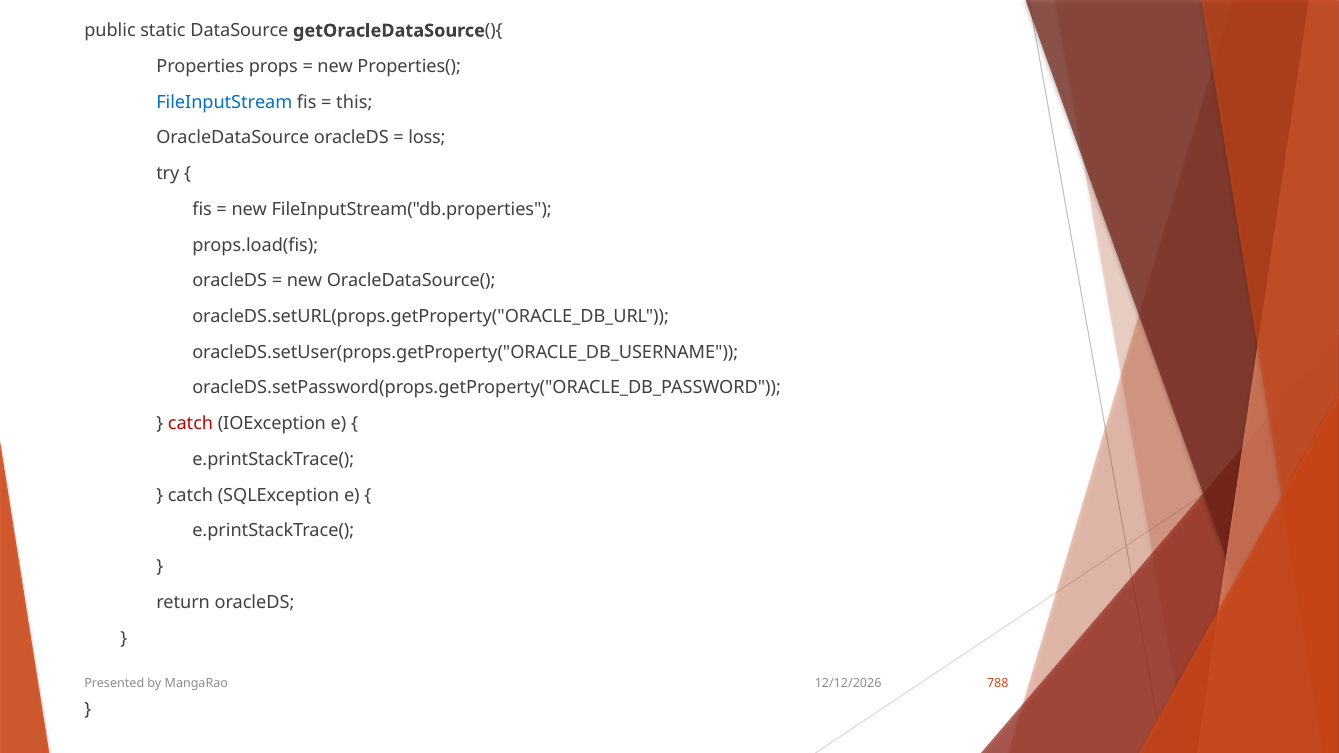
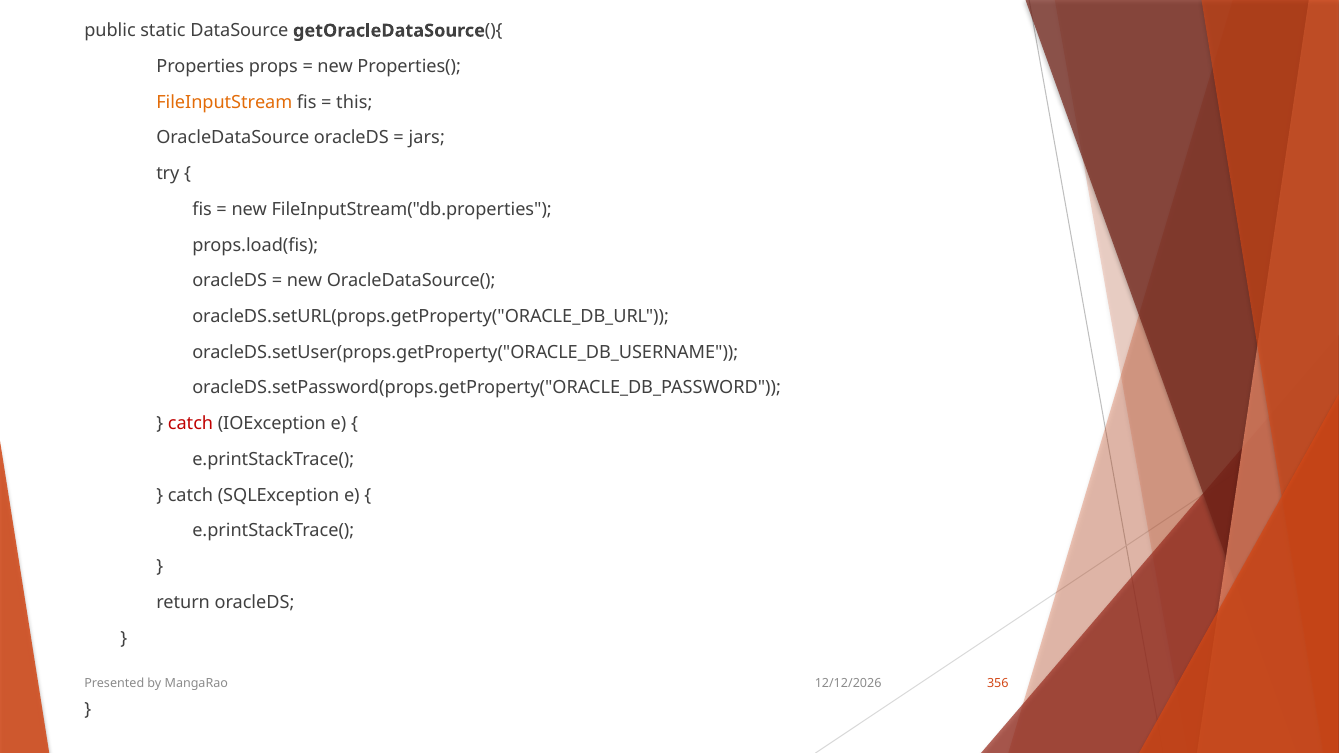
FileInputStream colour: blue -> orange
loss: loss -> jars
788: 788 -> 356
